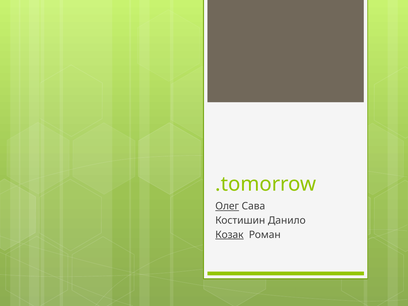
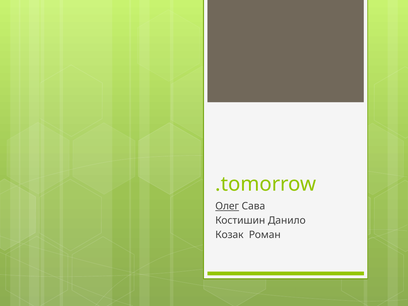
Козак underline: present -> none
